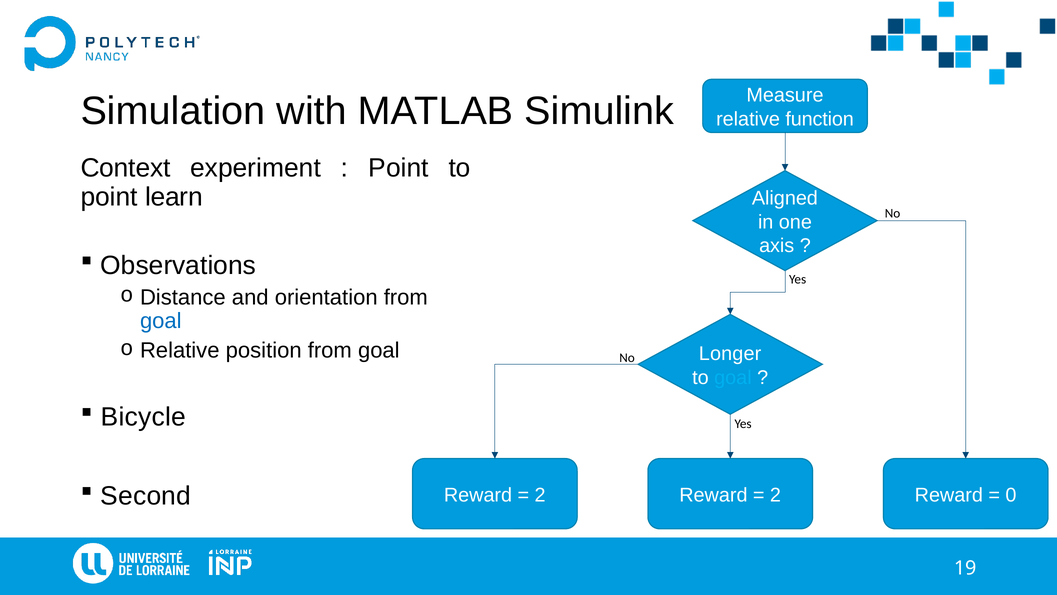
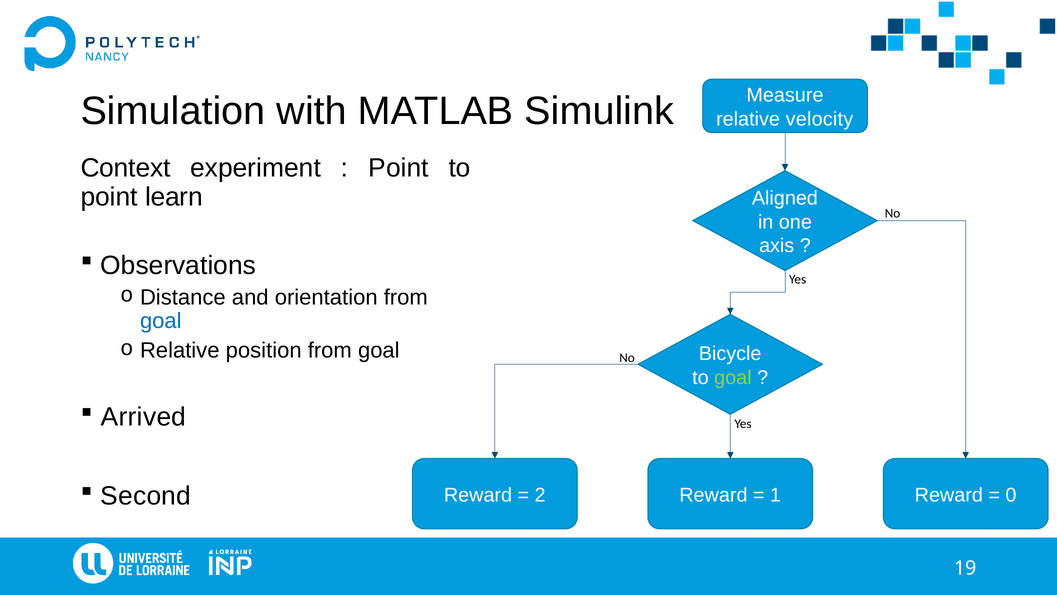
function: function -> velocity
Longer: Longer -> Bicycle
goal at (733, 377) colour: light blue -> light green
Bicycle: Bicycle -> Arrived
2 at (776, 495): 2 -> 1
